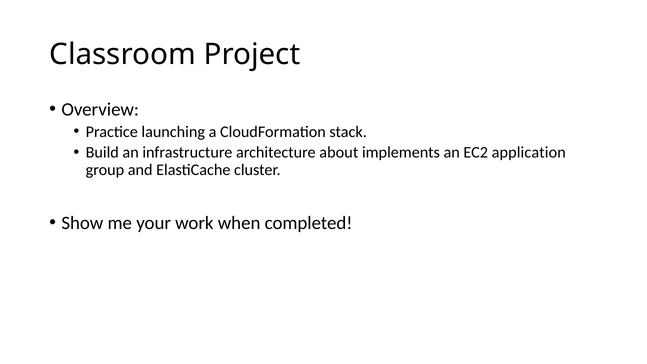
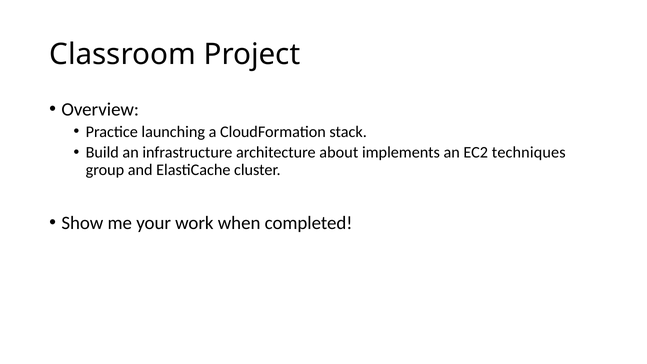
application: application -> techniques
